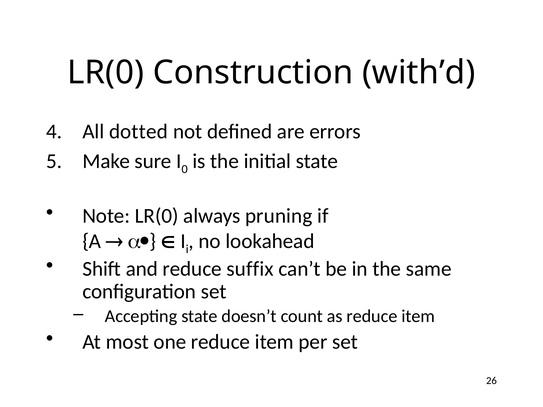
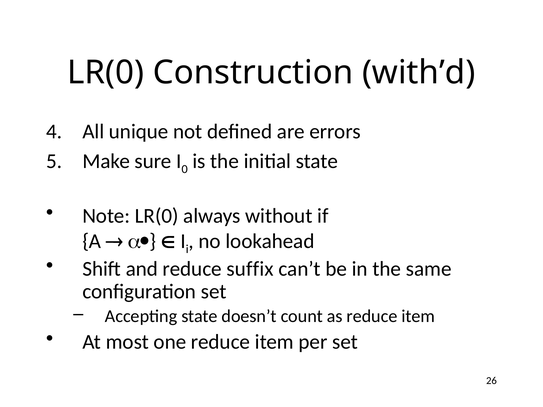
dotted: dotted -> unique
pruning: pruning -> without
